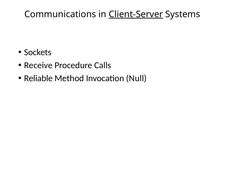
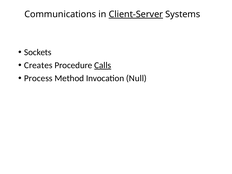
Receive: Receive -> Creates
Calls underline: none -> present
Reliable: Reliable -> Process
